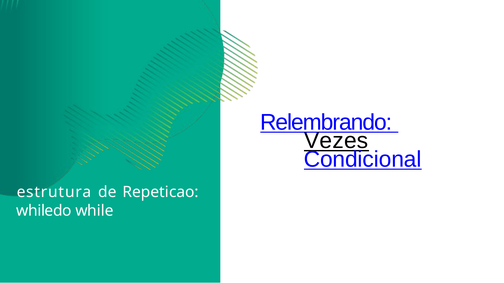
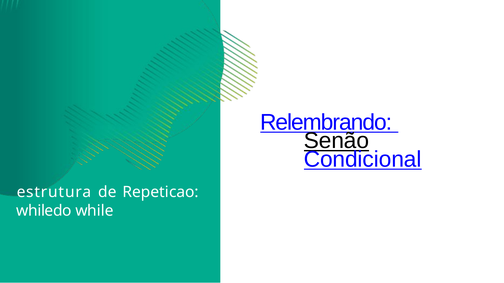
Vezes: Vezes -> Senão
